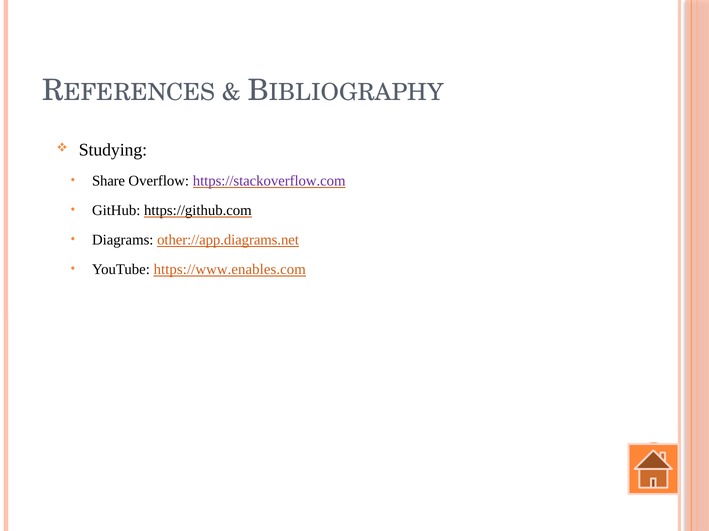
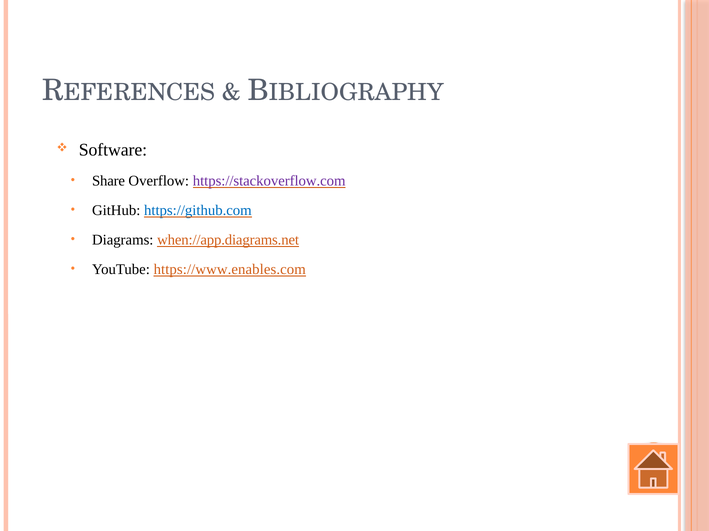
Studying: Studying -> Software
https://github.com colour: black -> blue
other://app.diagrams.net: other://app.diagrams.net -> when://app.diagrams.net
